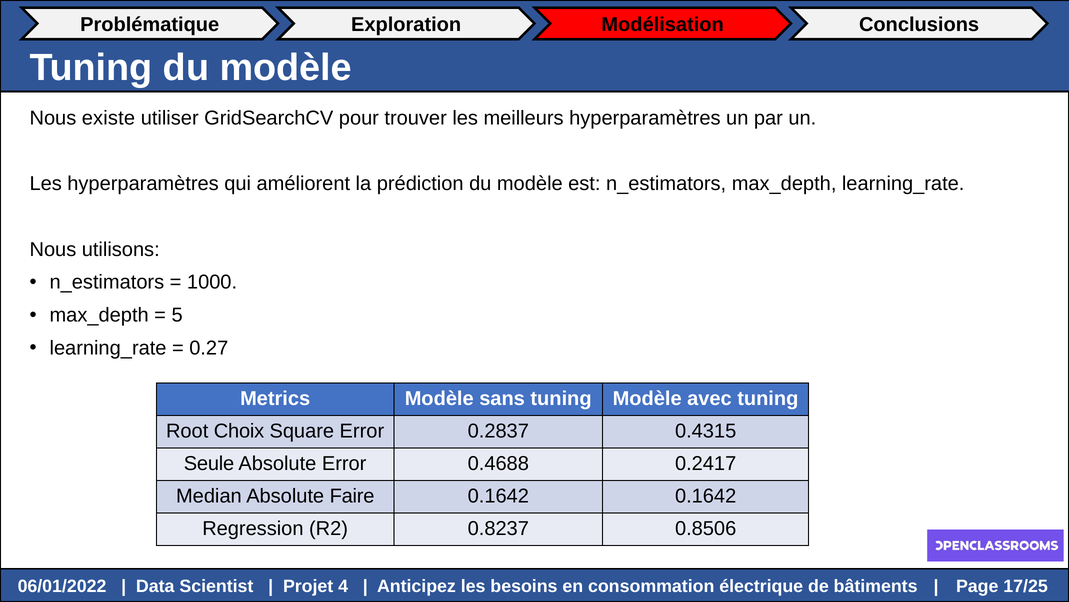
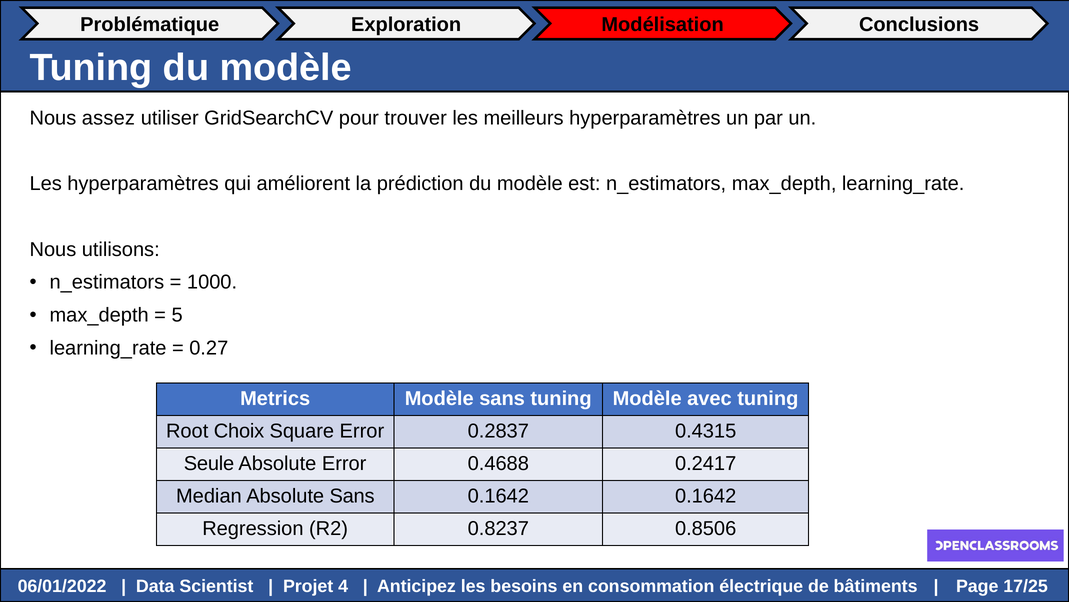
existe: existe -> assez
Absolute Faire: Faire -> Sans
